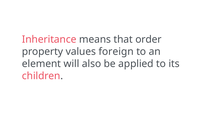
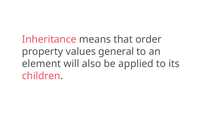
foreign: foreign -> general
